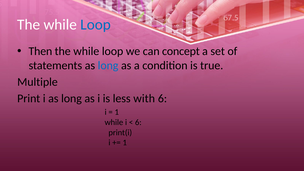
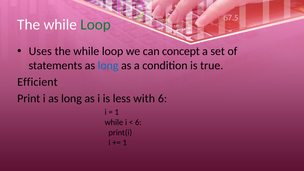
Loop at (96, 25) colour: blue -> green
Then: Then -> Uses
Multiple: Multiple -> Efficient
